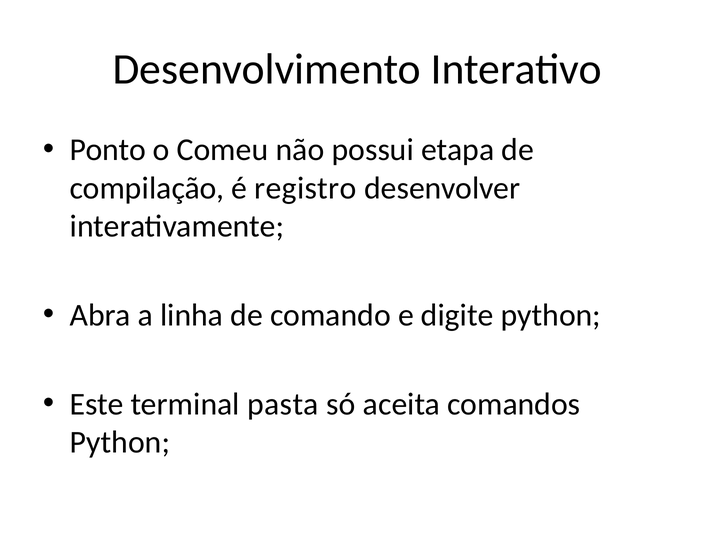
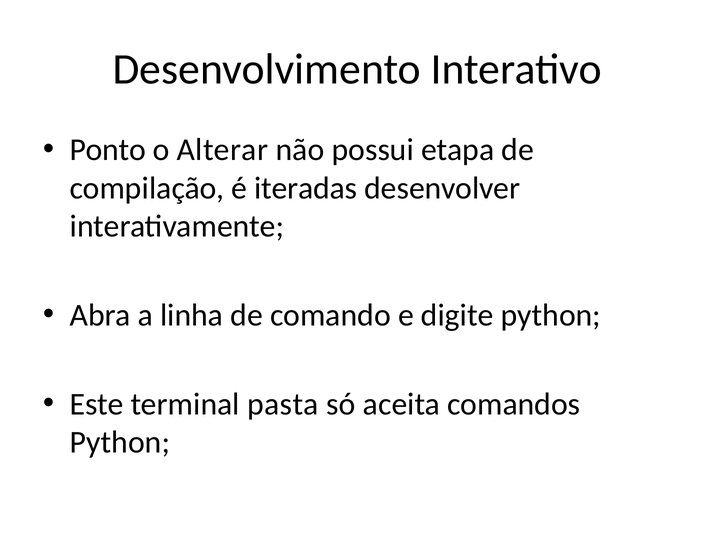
Comeu: Comeu -> Alterar
registro: registro -> iteradas
